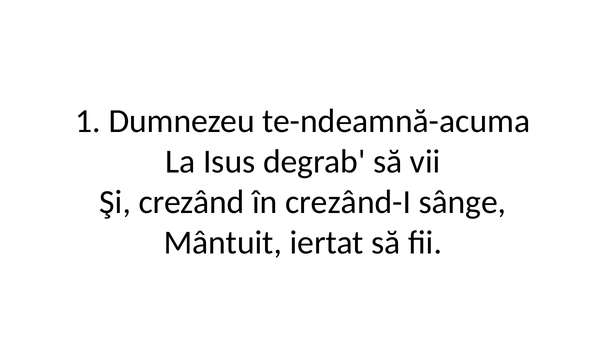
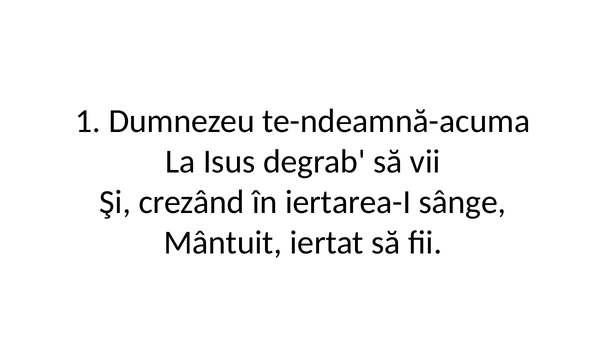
crezând-I: crezând-I -> iertarea-I
